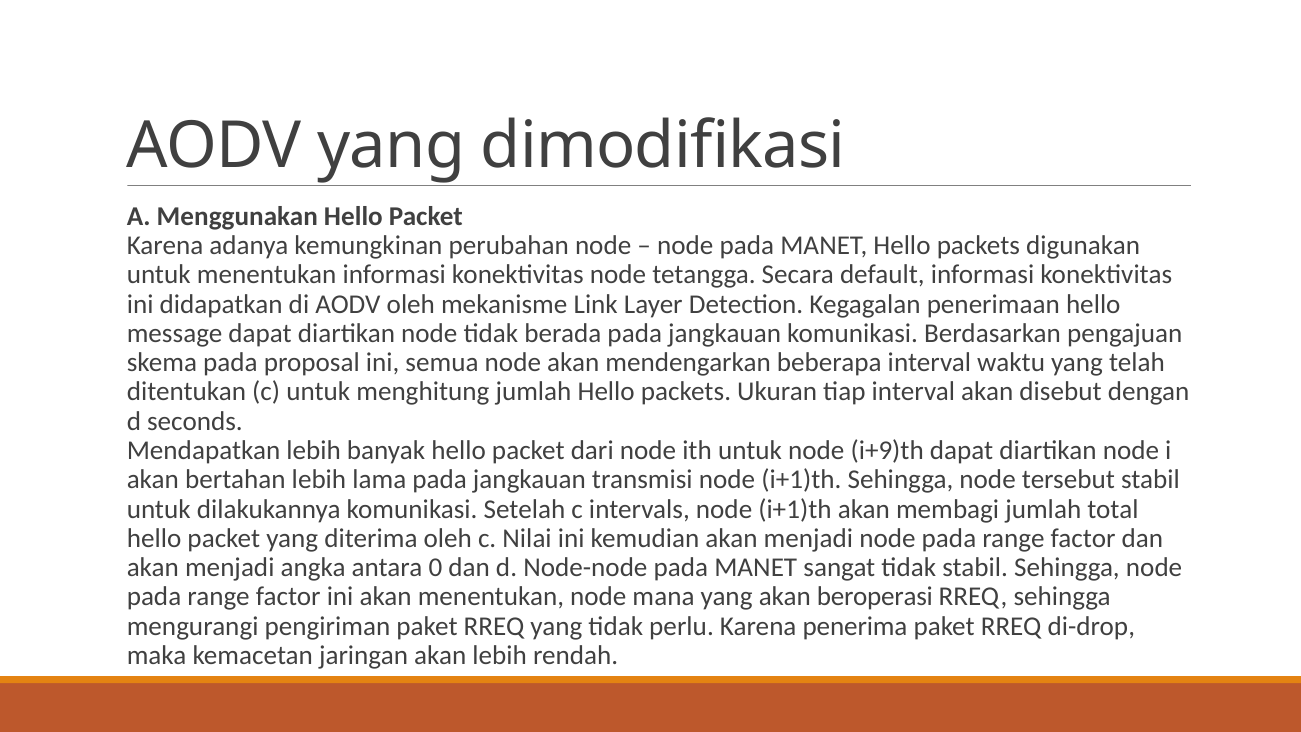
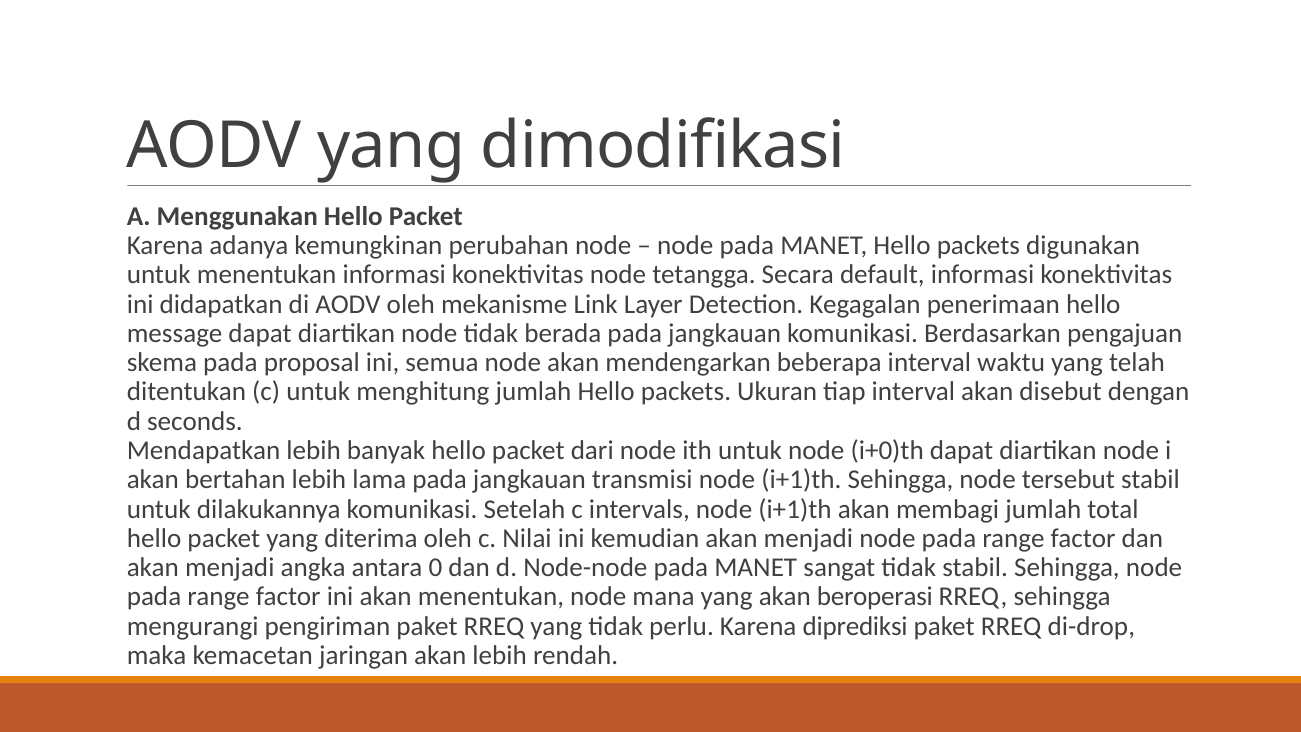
i+9)th: i+9)th -> i+0)th
penerima: penerima -> diprediksi
